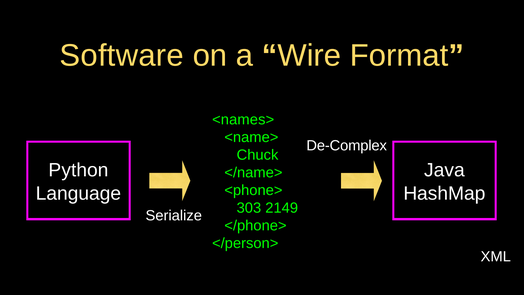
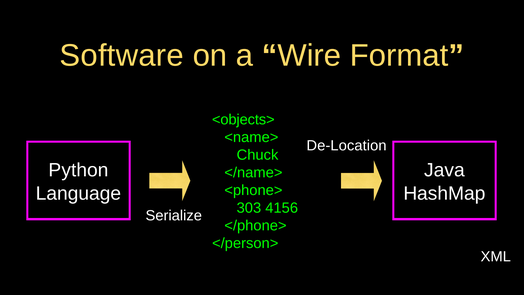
<names>: <names> -> <objects>
De-Complex: De-Complex -> De-Location
2149: 2149 -> 4156
